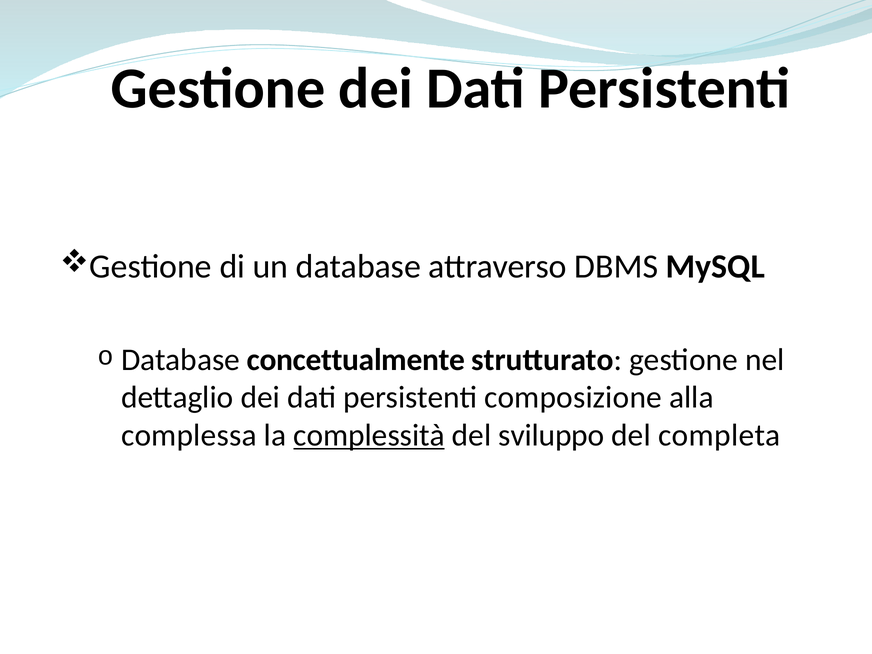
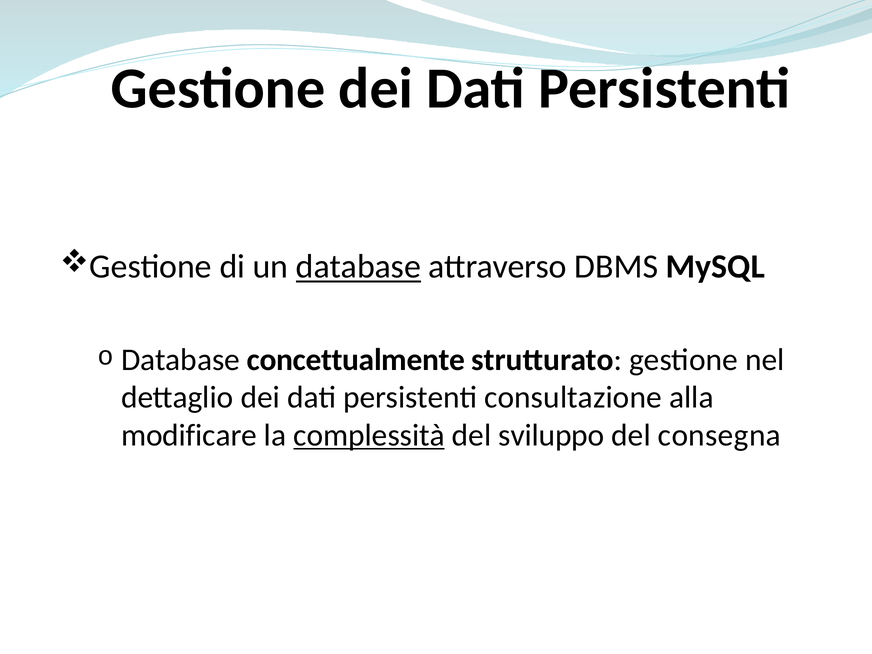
database at (358, 267) underline: none -> present
composizione: composizione -> consultazione
complessa: complessa -> modificare
completa: completa -> consegna
